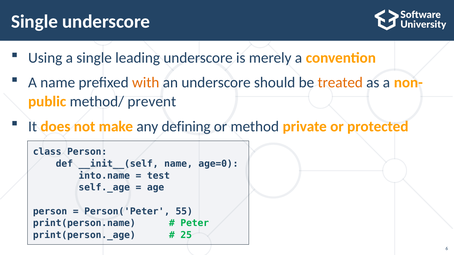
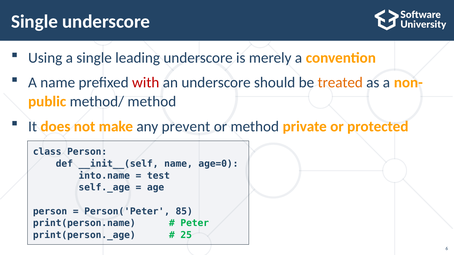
with colour: orange -> red
method/ prevent: prevent -> method
defining: defining -> prevent
55: 55 -> 85
